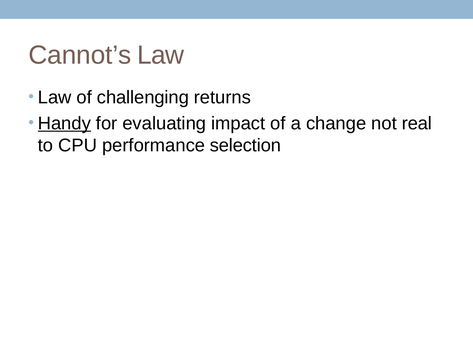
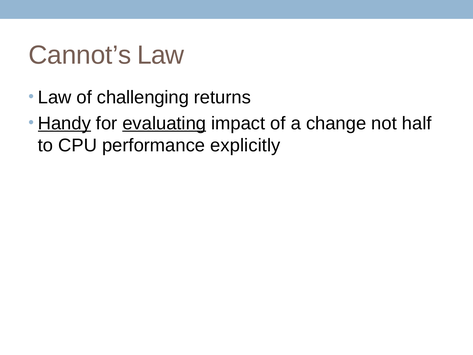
evaluating underline: none -> present
real: real -> half
selection: selection -> explicitly
